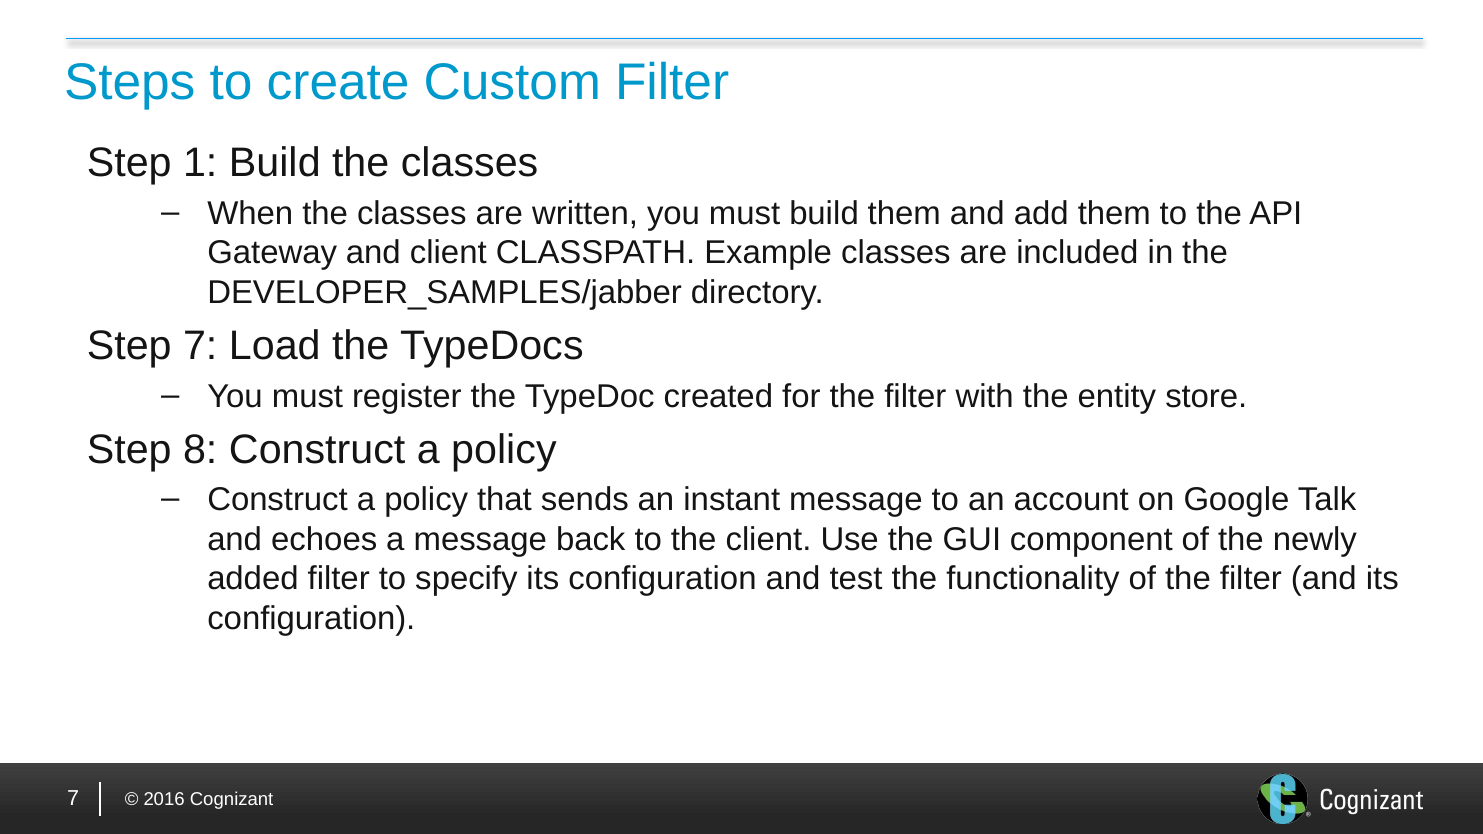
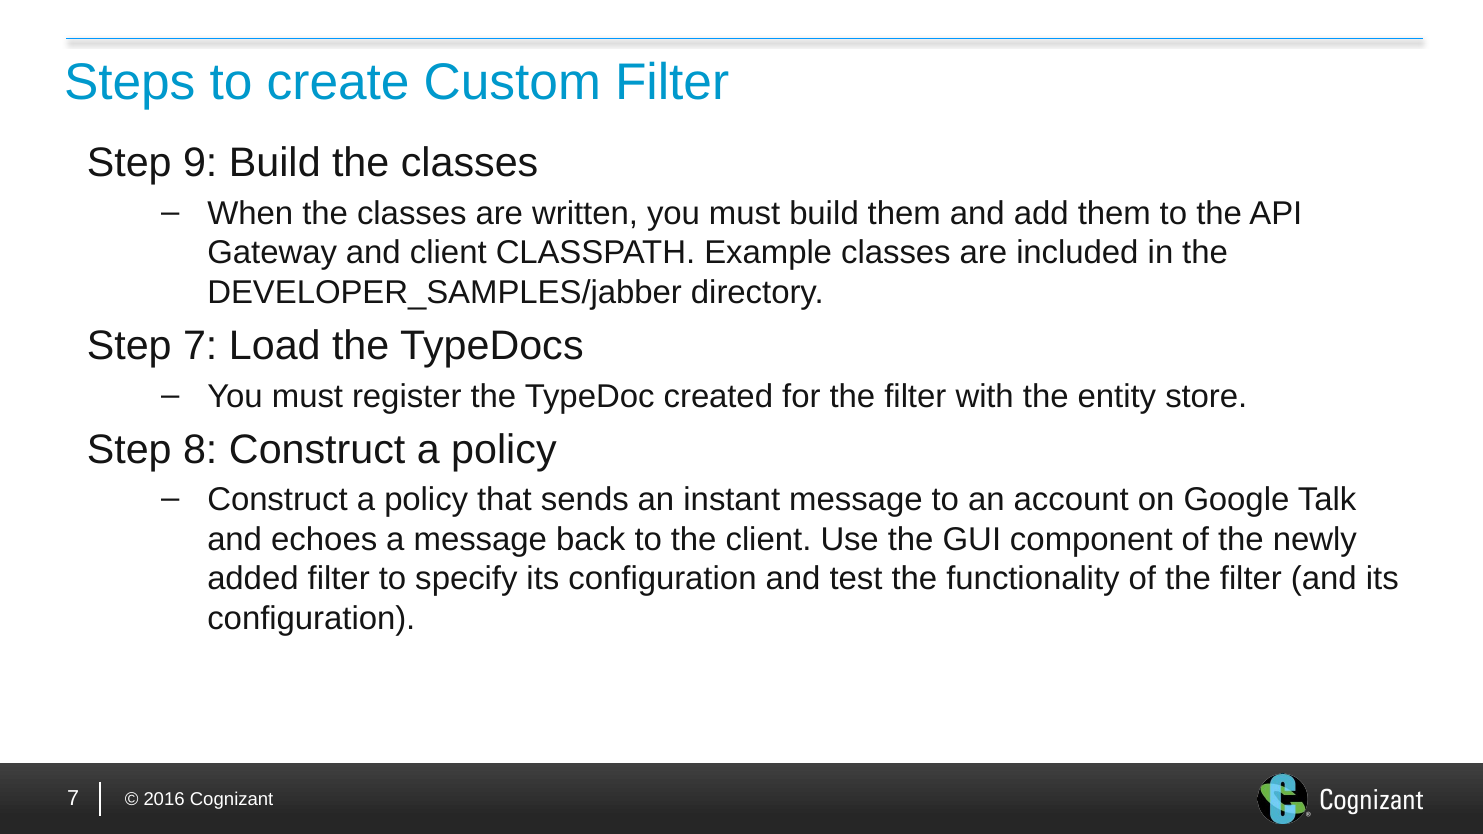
1: 1 -> 9
